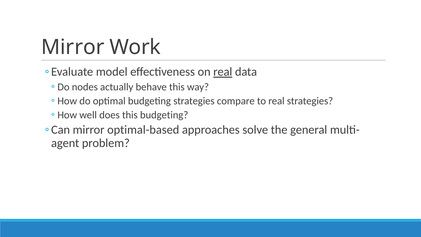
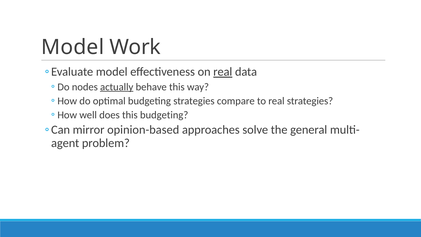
Mirror at (73, 47): Mirror -> Model
actually underline: none -> present
optimal-based: optimal-based -> opinion-based
